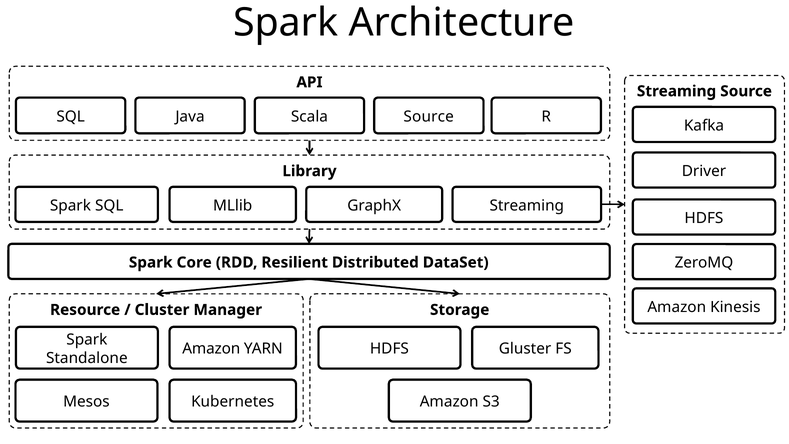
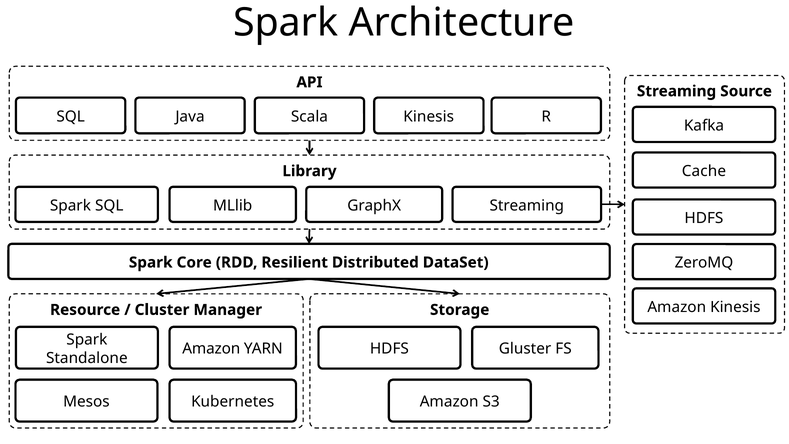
Scala Source: Source -> Kinesis
Driver: Driver -> Cache
